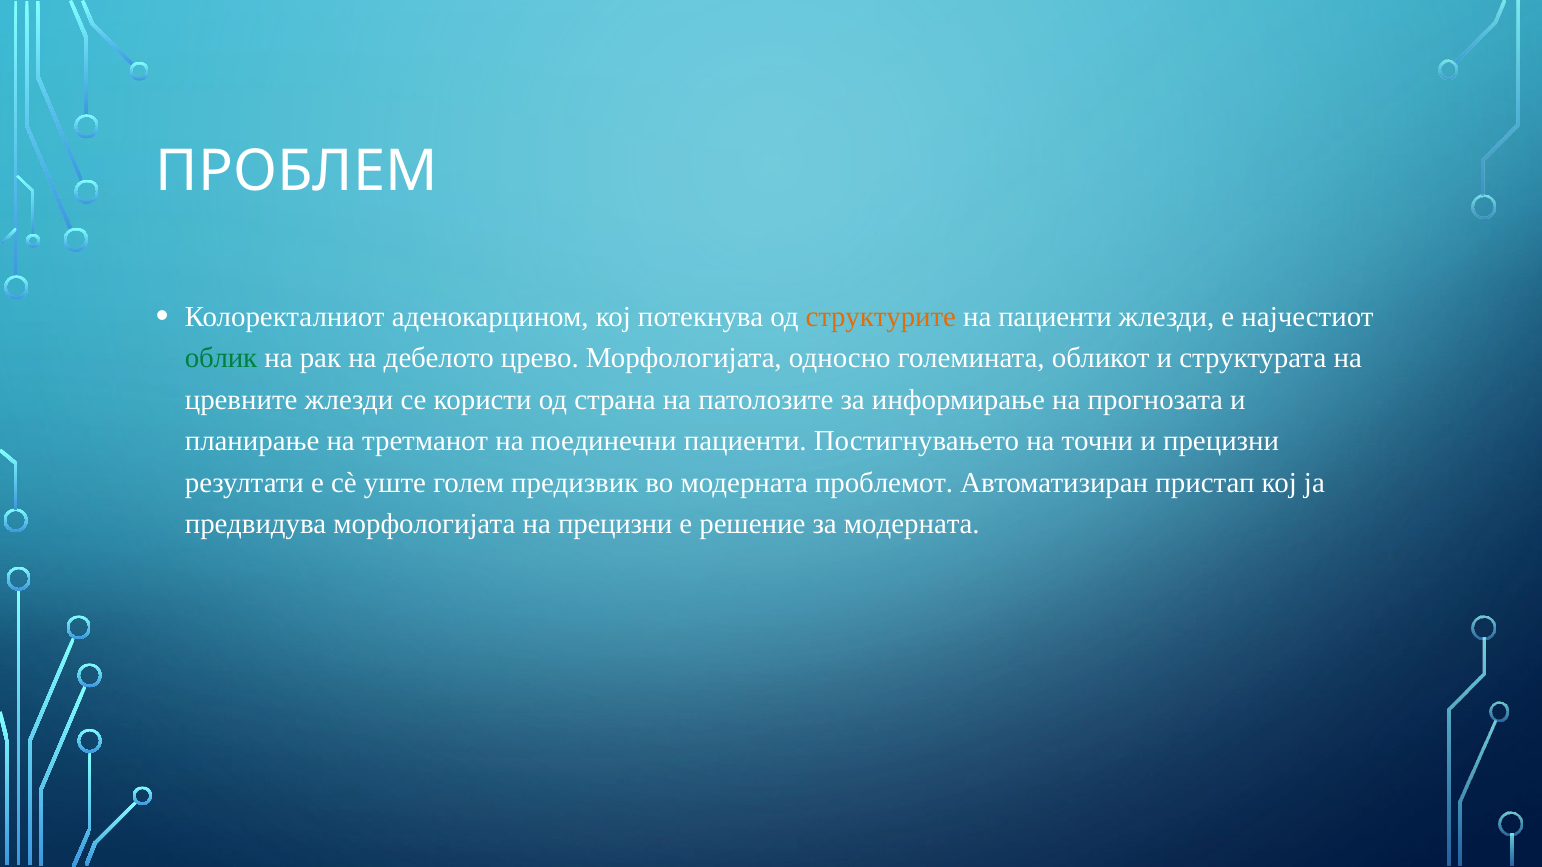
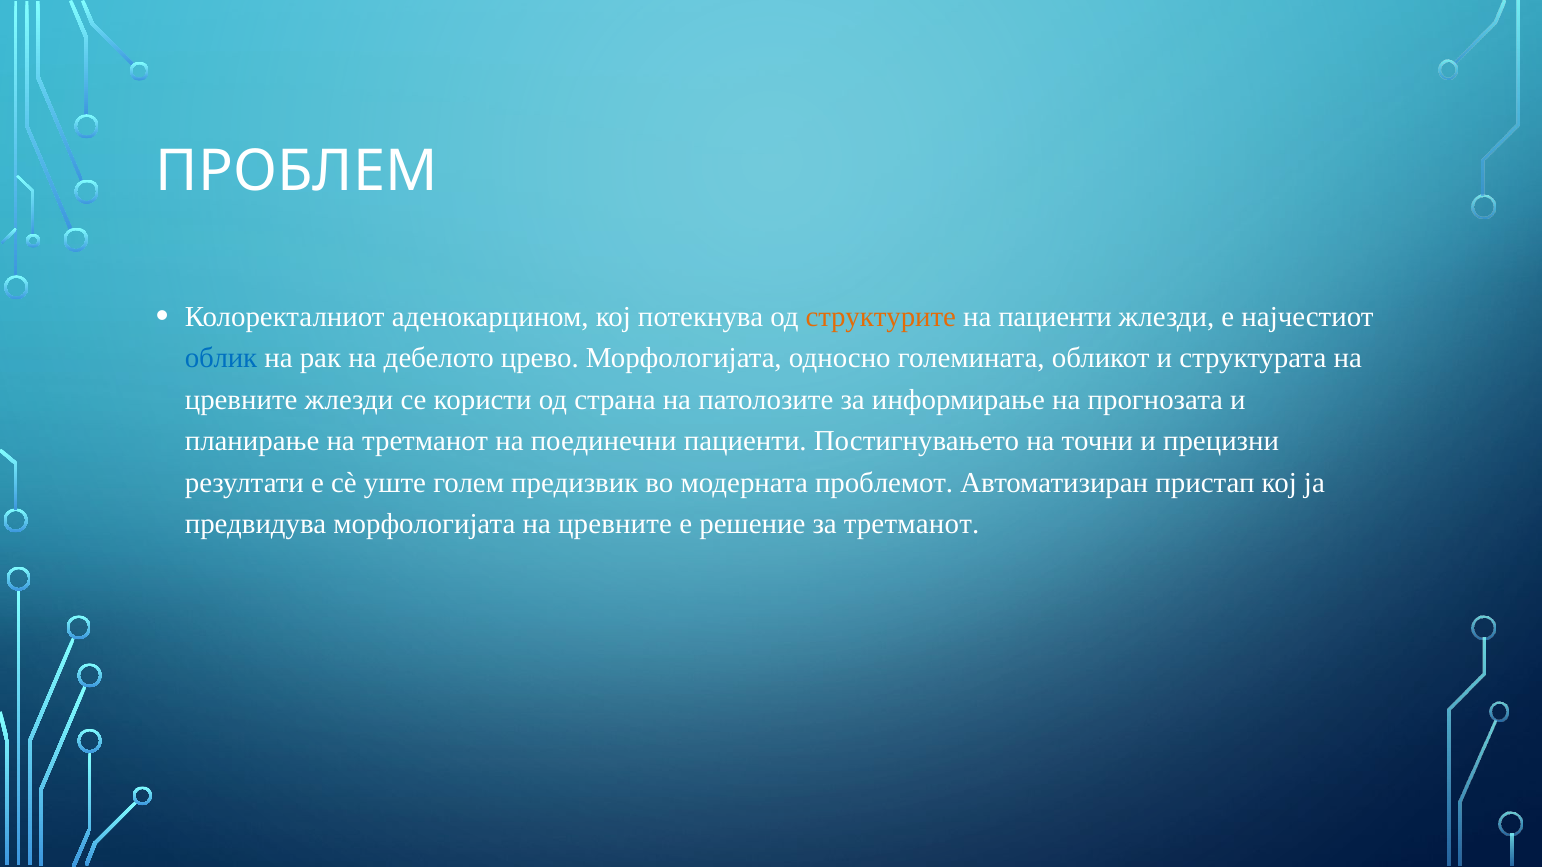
облик colour: green -> blue
морфологијата на прецизни: прецизни -> цревните
за модерната: модерната -> третманот
